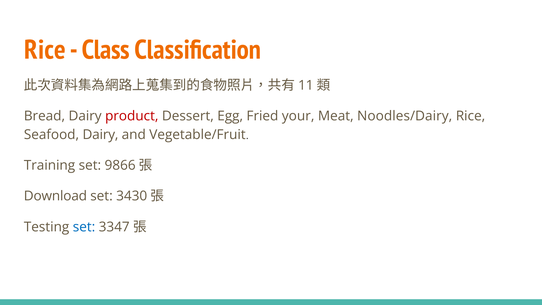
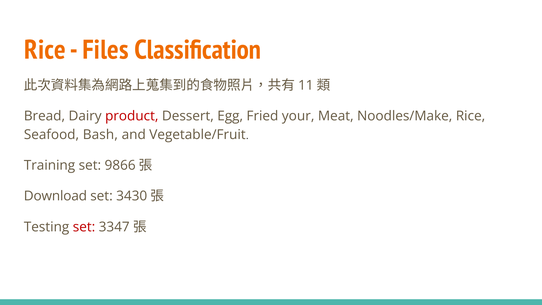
Class: Class -> Files
Noodles/Dairy: Noodles/Dairy -> Noodles/Make
Seafood Dairy: Dairy -> Bash
set at (84, 227) colour: blue -> red
